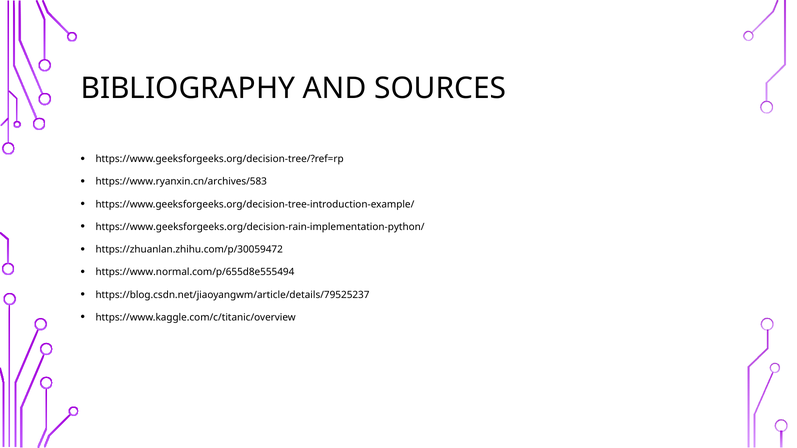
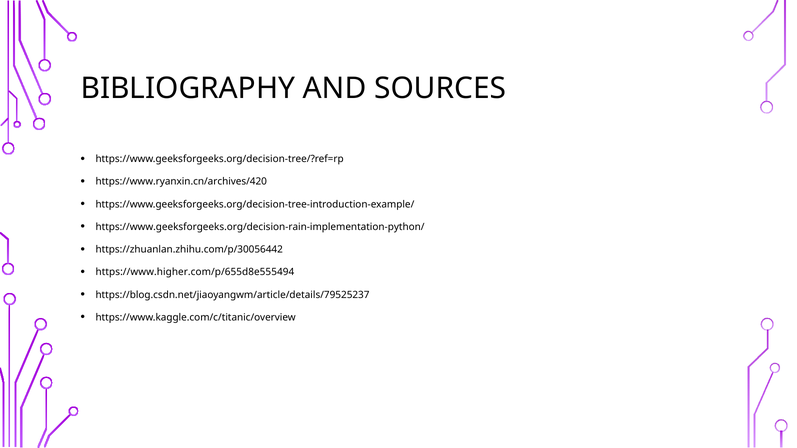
https://www.ryanxin.cn/archives/583: https://www.ryanxin.cn/archives/583 -> https://www.ryanxin.cn/archives/420
https://zhuanlan.zhihu.com/p/30059472: https://zhuanlan.zhihu.com/p/30059472 -> https://zhuanlan.zhihu.com/p/30056442
https://www.normal.com/p/655d8e555494: https://www.normal.com/p/655d8e555494 -> https://www.higher.com/p/655d8e555494
